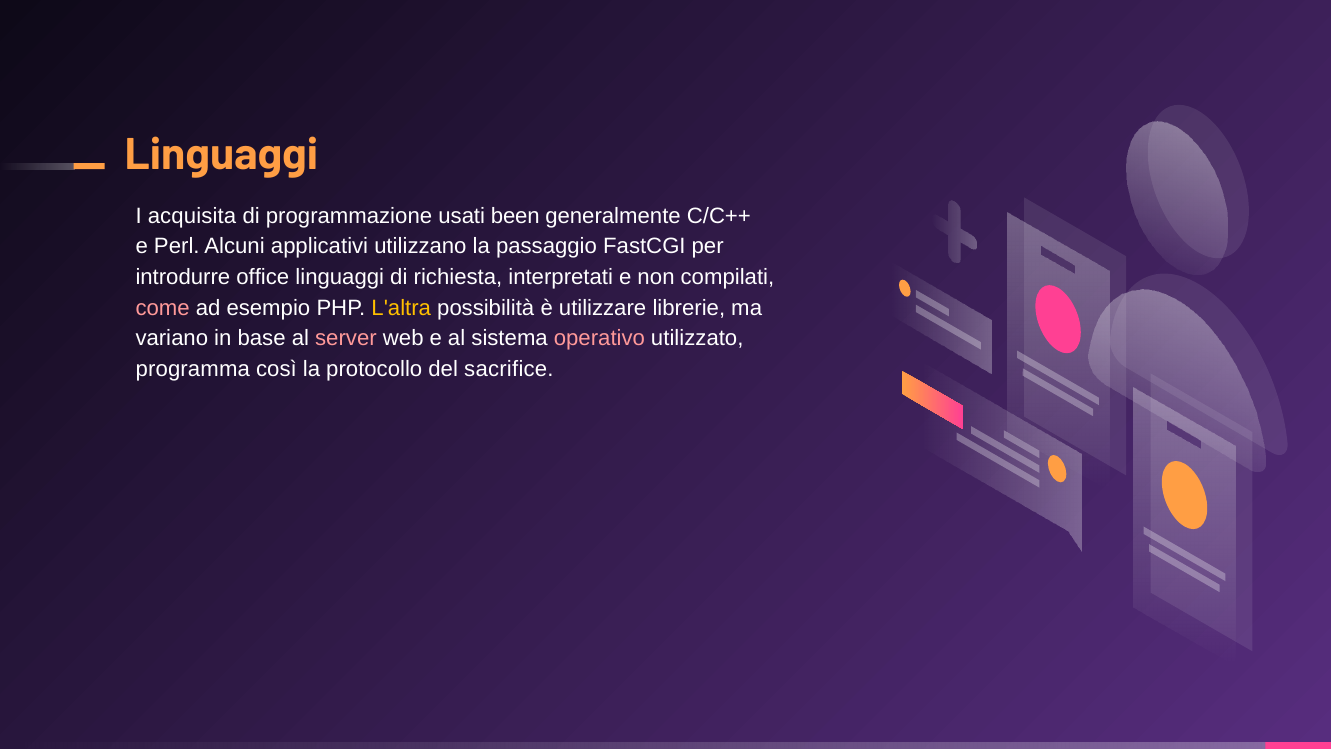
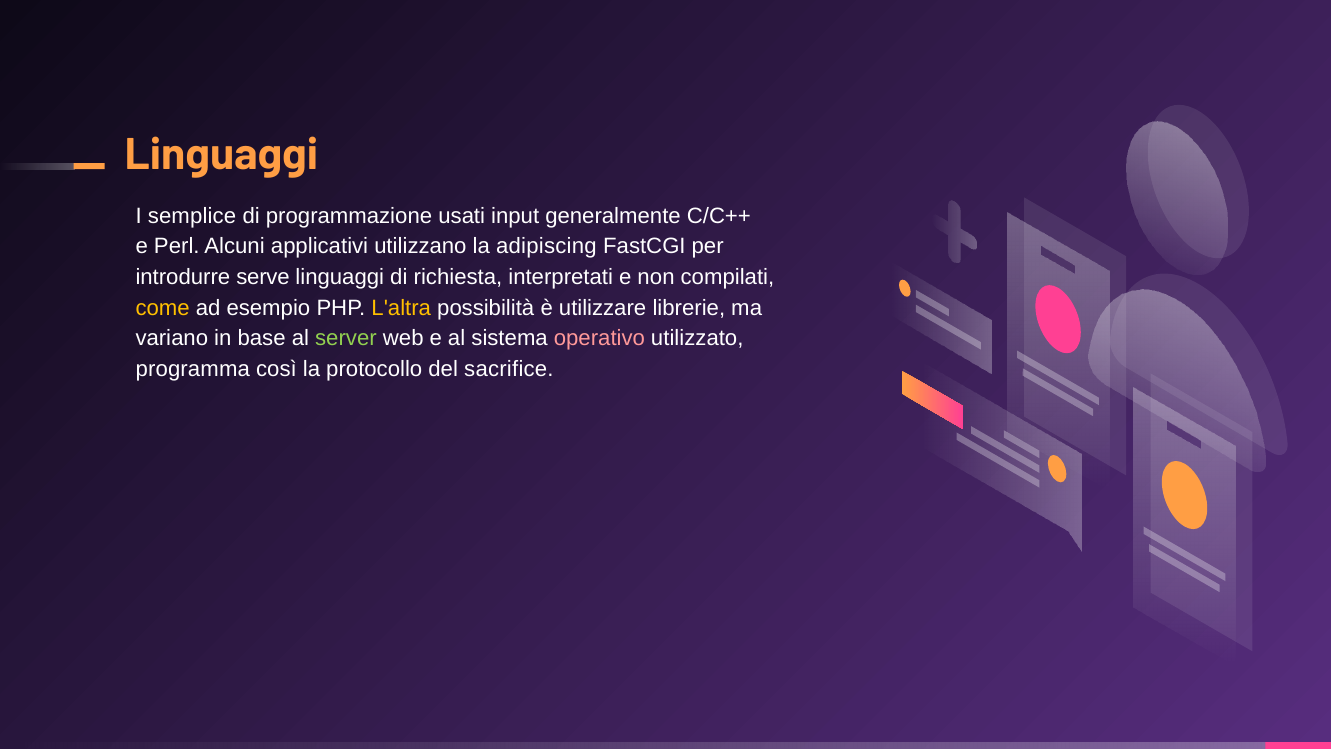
acquisita: acquisita -> semplice
been: been -> input
passaggio: passaggio -> adipiscing
office: office -> serve
come colour: pink -> yellow
server colour: pink -> light green
